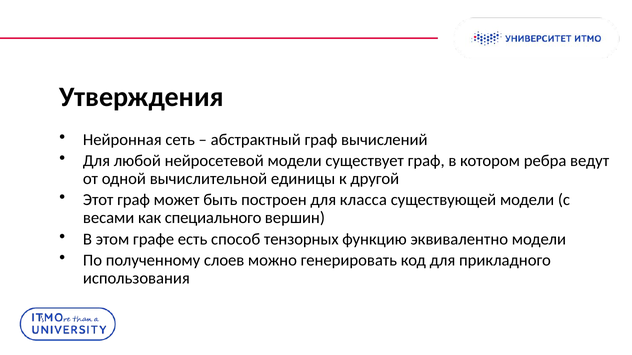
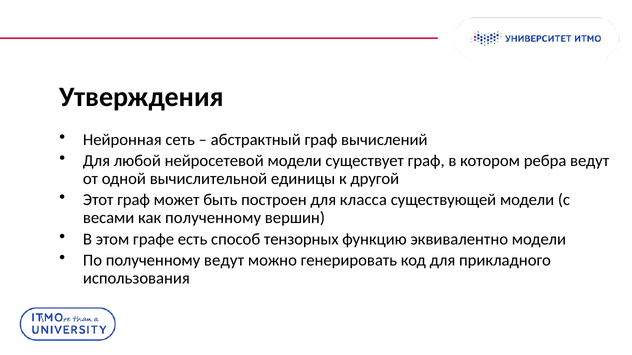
как специального: специального -> полученному
полученному слоев: слоев -> ведут
